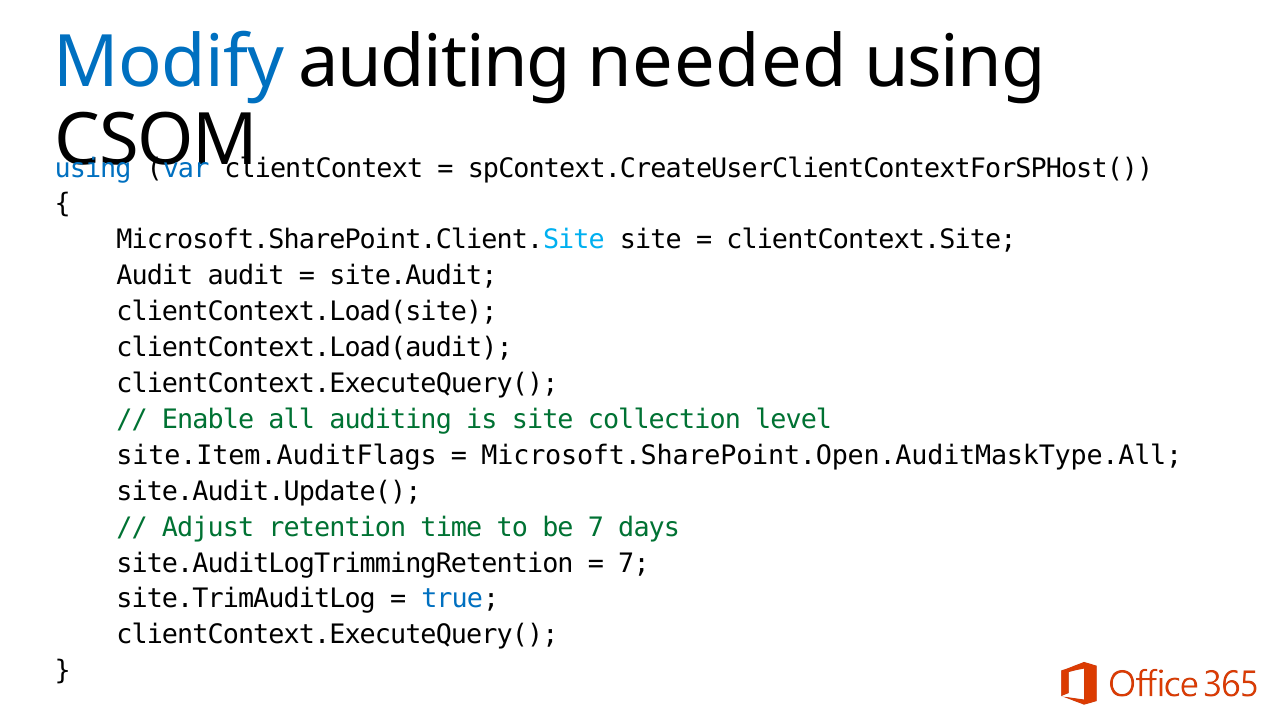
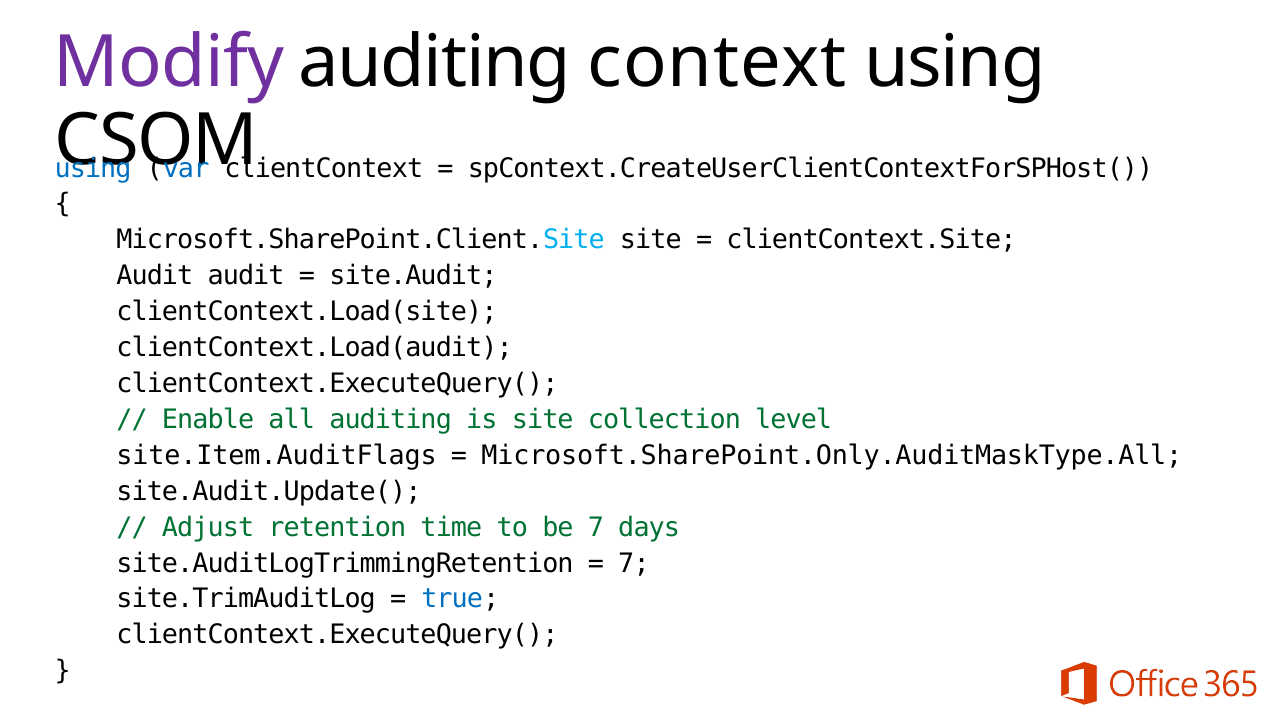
Modify colour: blue -> purple
needed: needed -> context
Microsoft.SharePoint.Open.AuditMaskType.All: Microsoft.SharePoint.Open.AuditMaskType.All -> Microsoft.SharePoint.Only.AuditMaskType.All
